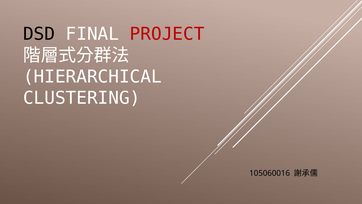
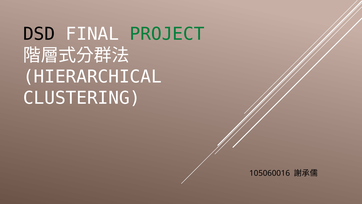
PROJECT colour: red -> green
